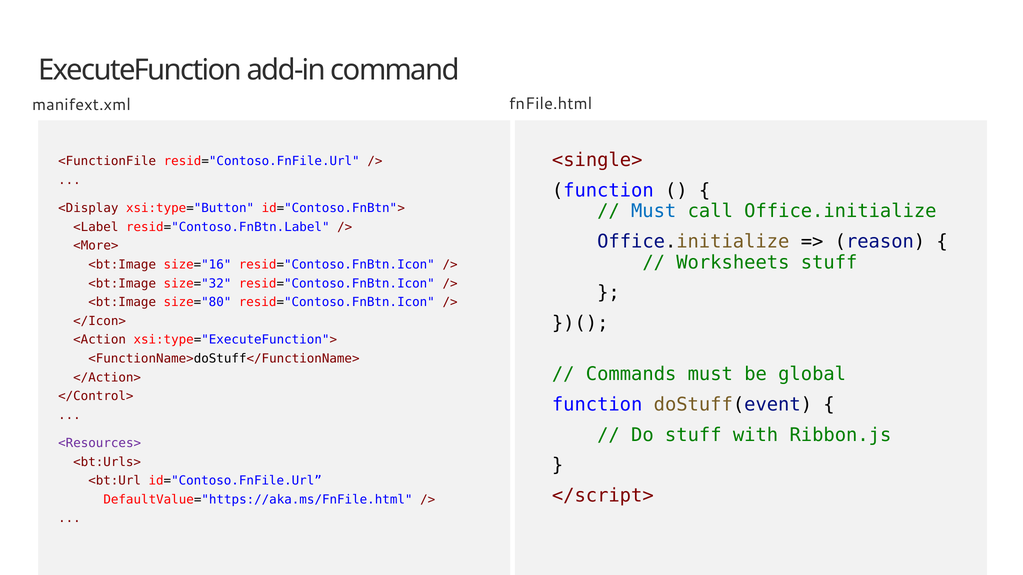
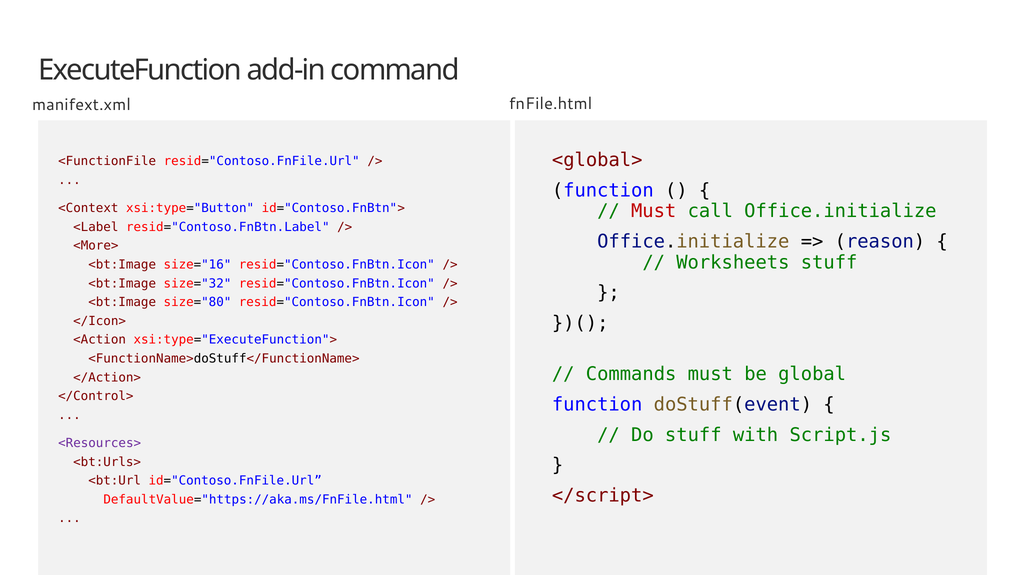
<single>: <single> -> <global>
<Display: <Display -> <Context
Must at (654, 211) colour: blue -> red
Ribbon.js: Ribbon.js -> Script.js
